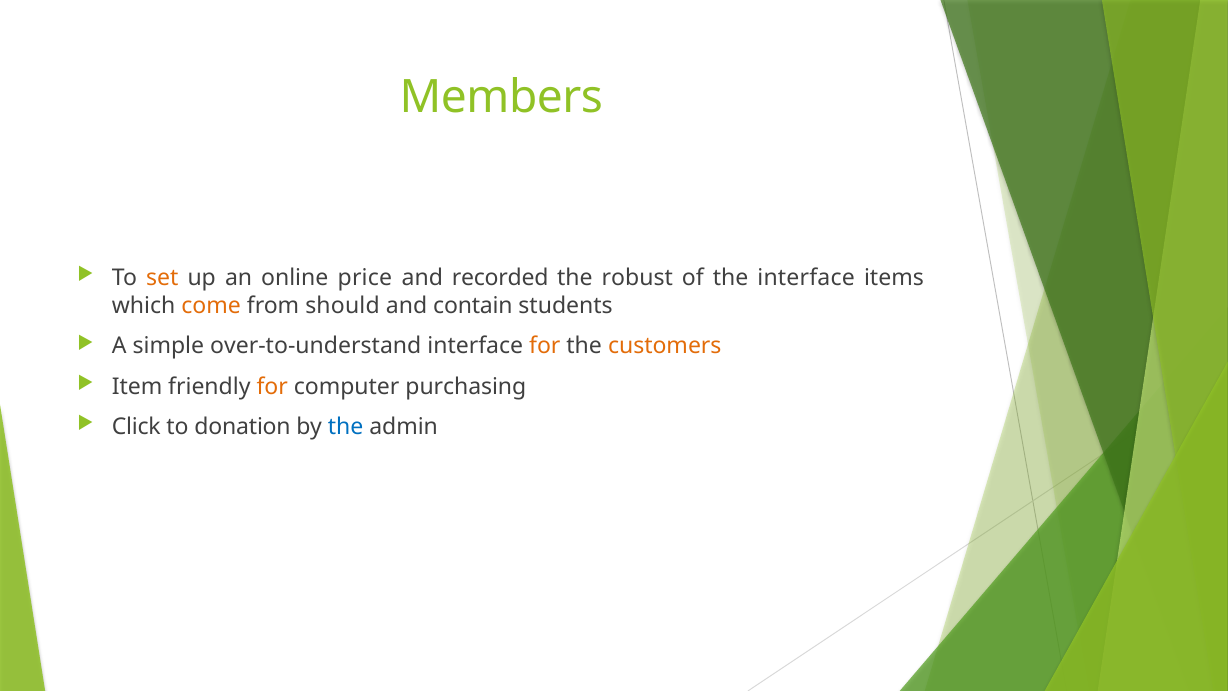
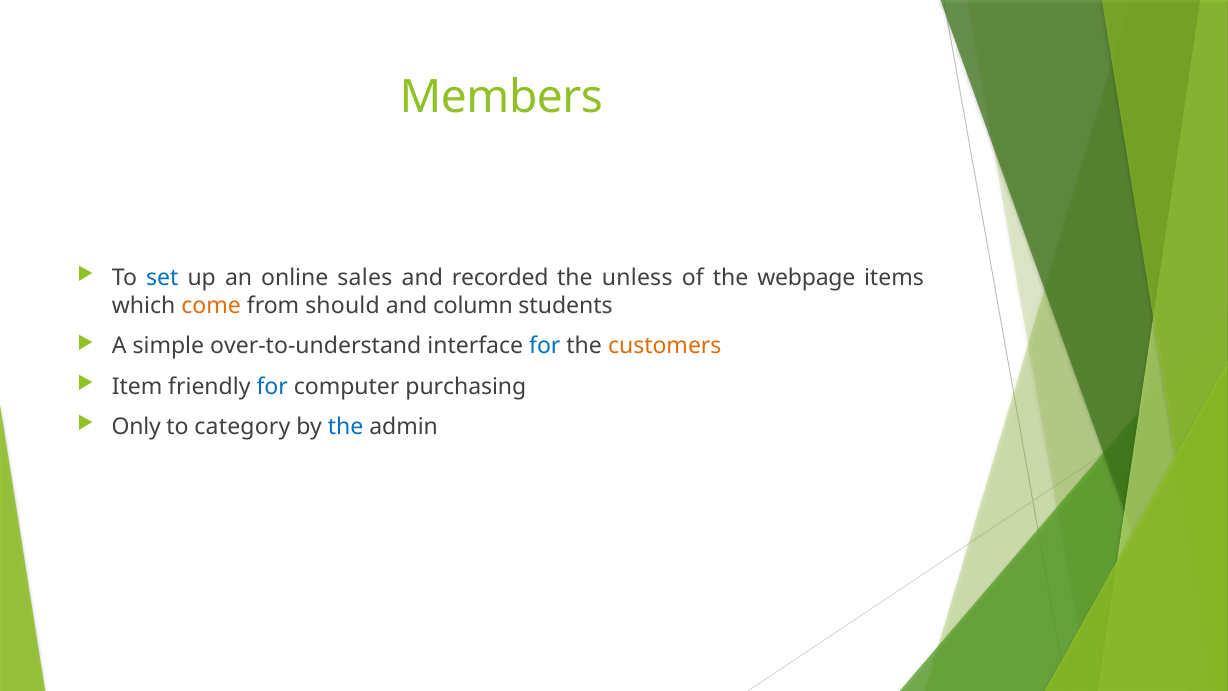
set colour: orange -> blue
price: price -> sales
robust: robust -> unless
the interface: interface -> webpage
contain: contain -> column
for at (545, 346) colour: orange -> blue
for at (272, 387) colour: orange -> blue
Click: Click -> Only
donation: donation -> category
